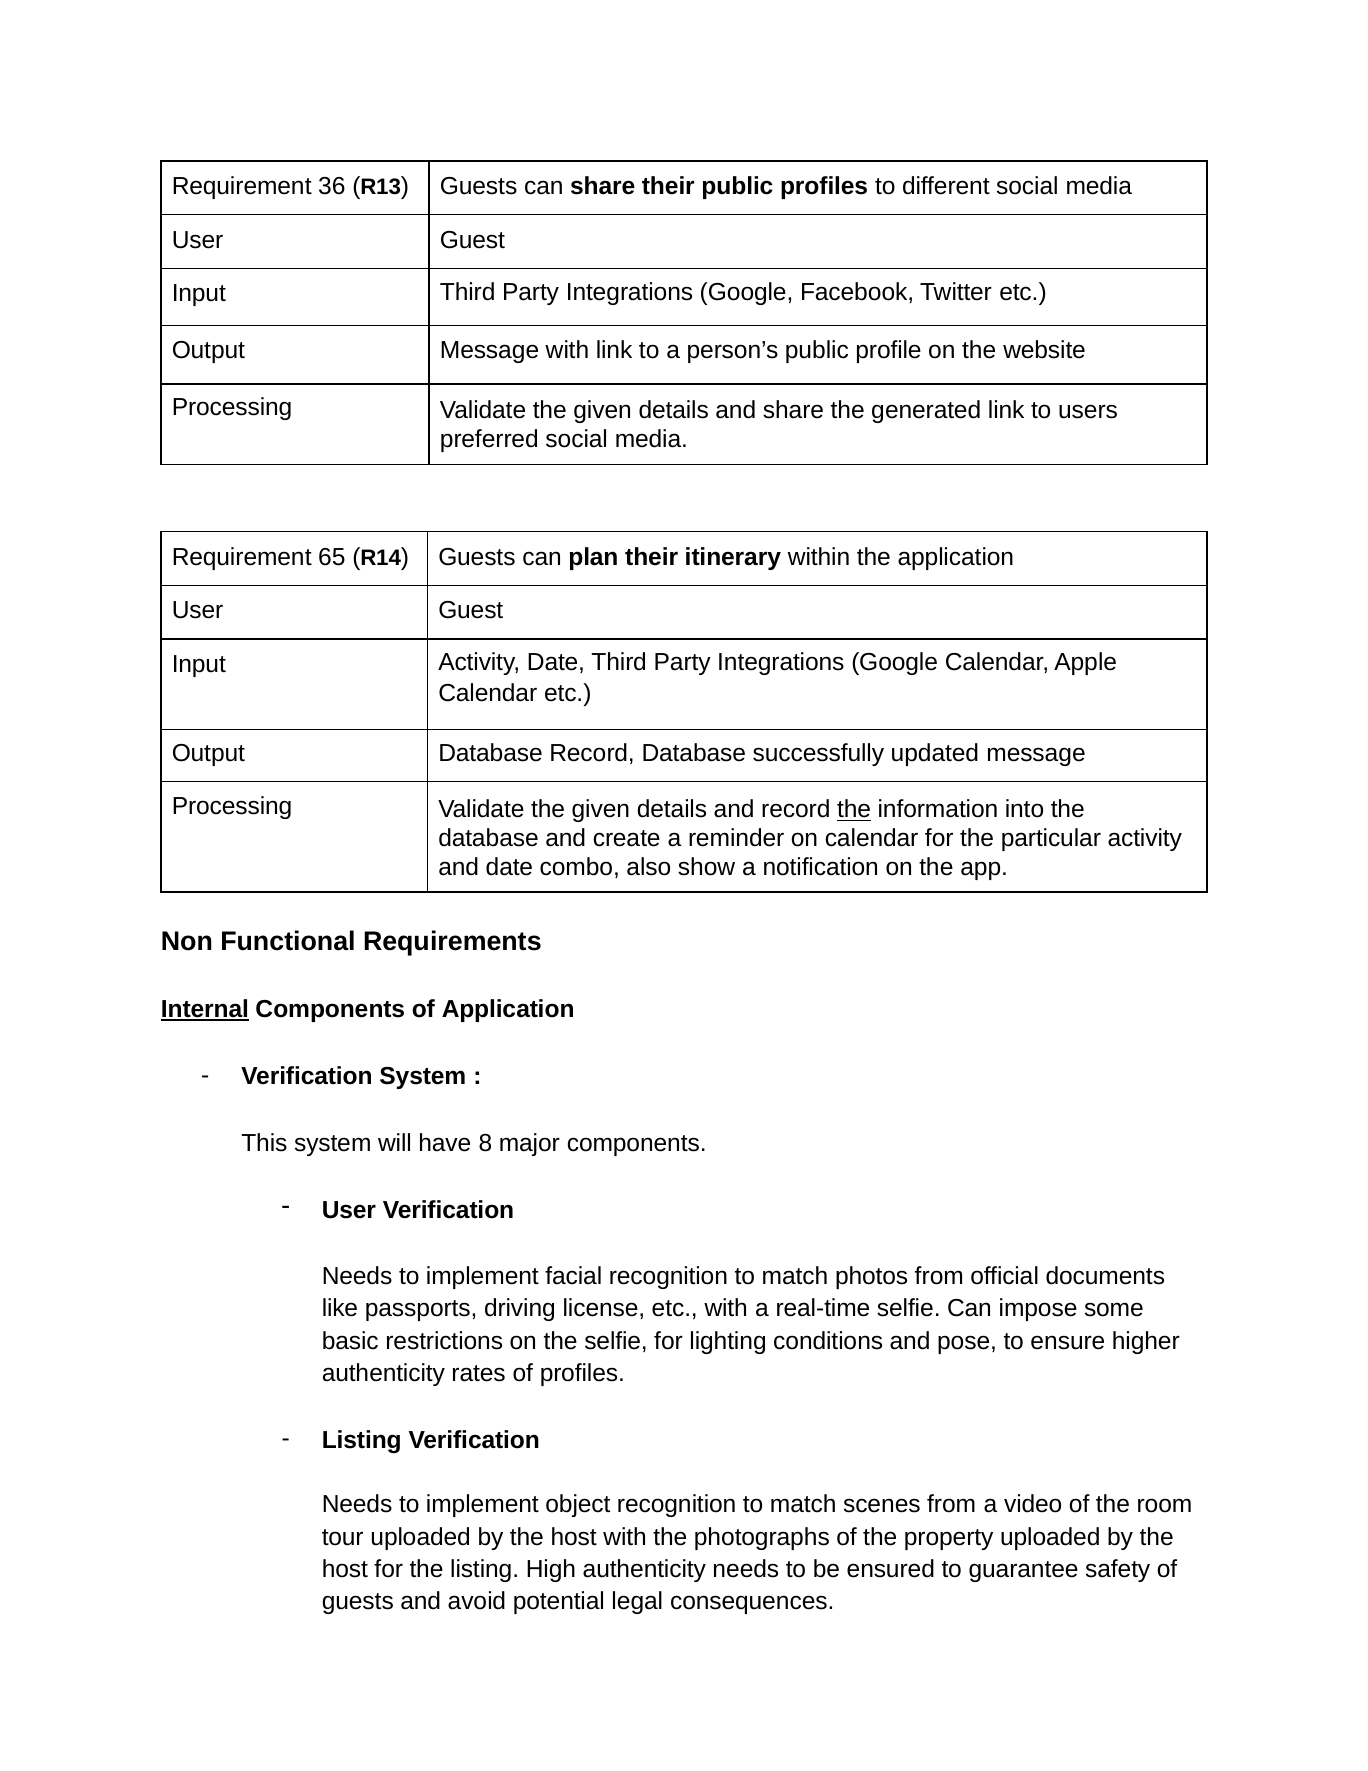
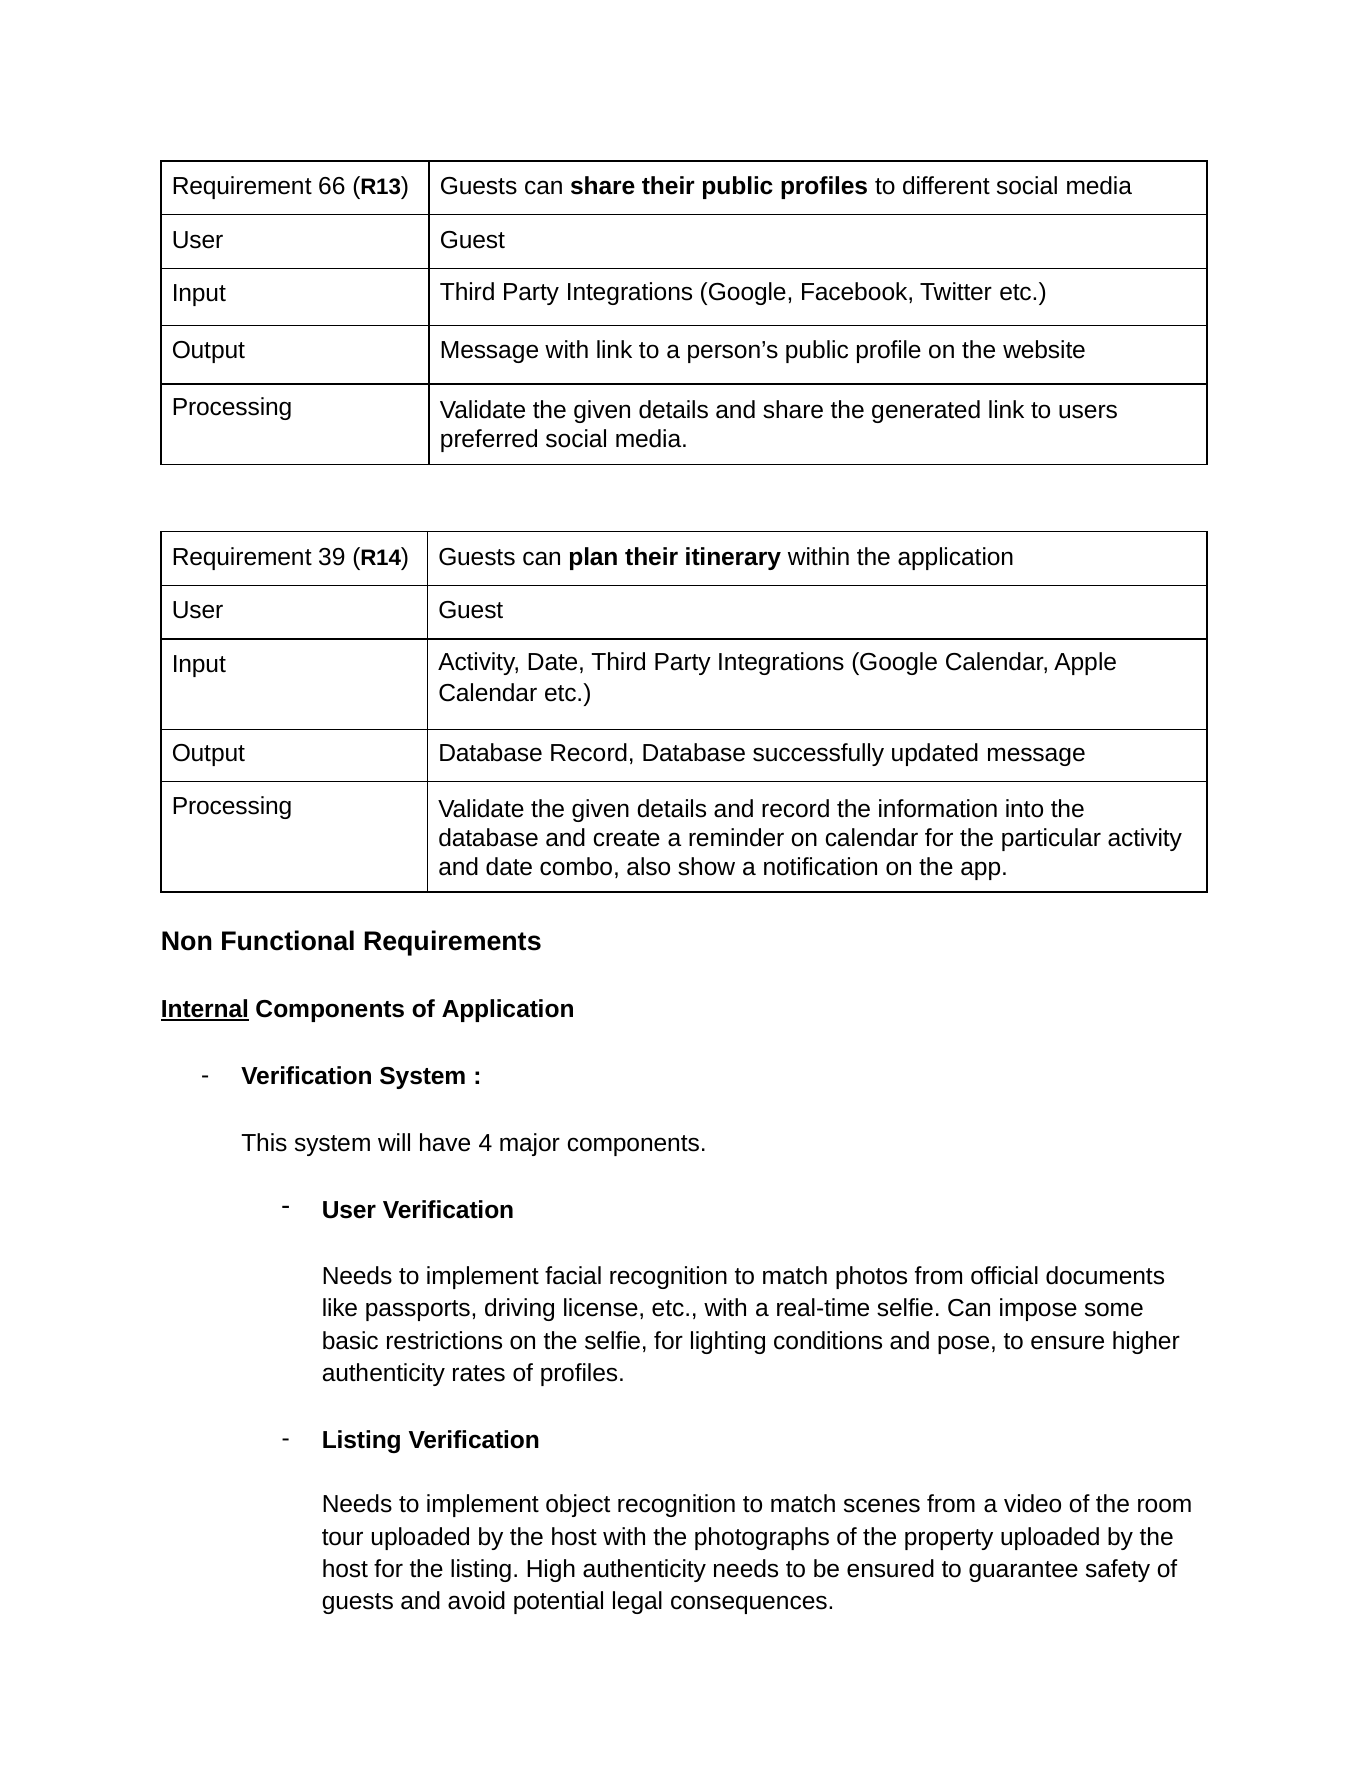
36: 36 -> 66
65: 65 -> 39
the at (854, 810) underline: present -> none
8: 8 -> 4
